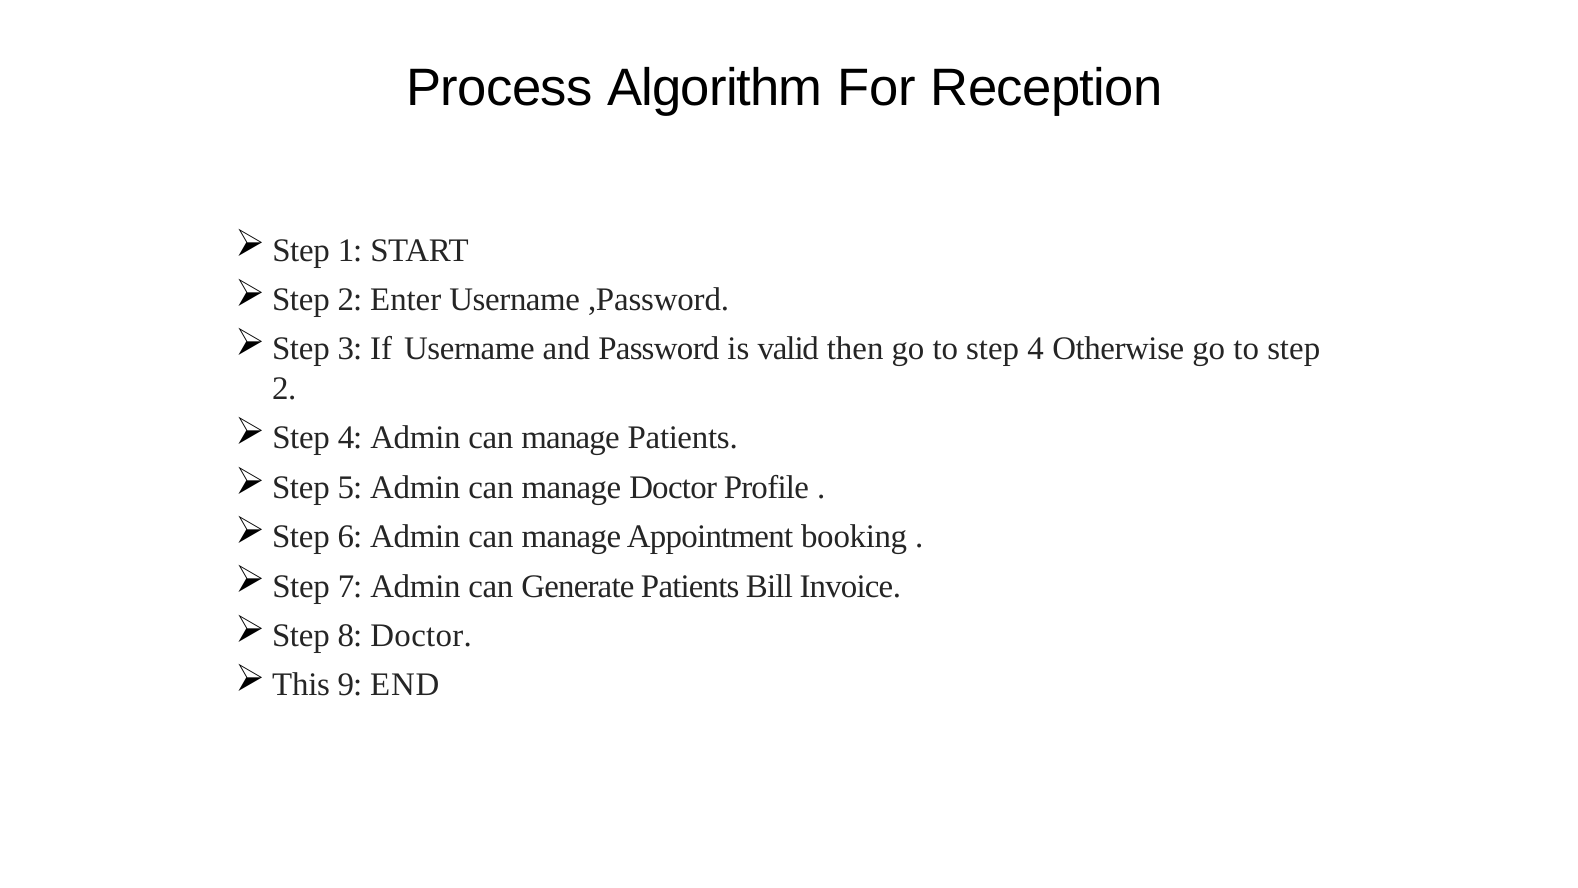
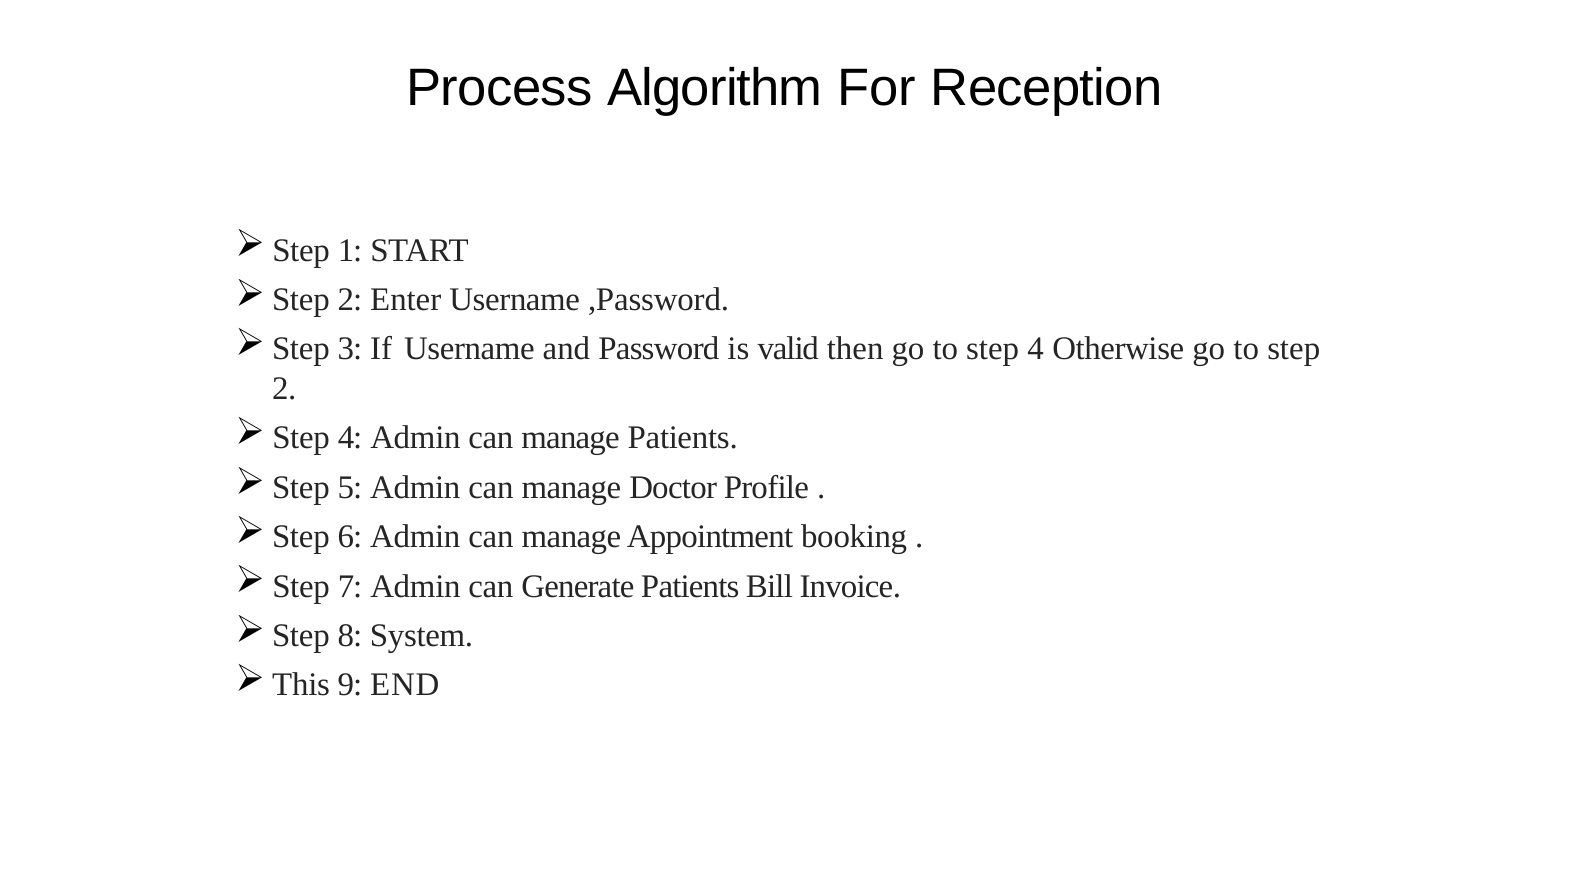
8 Doctor: Doctor -> System
